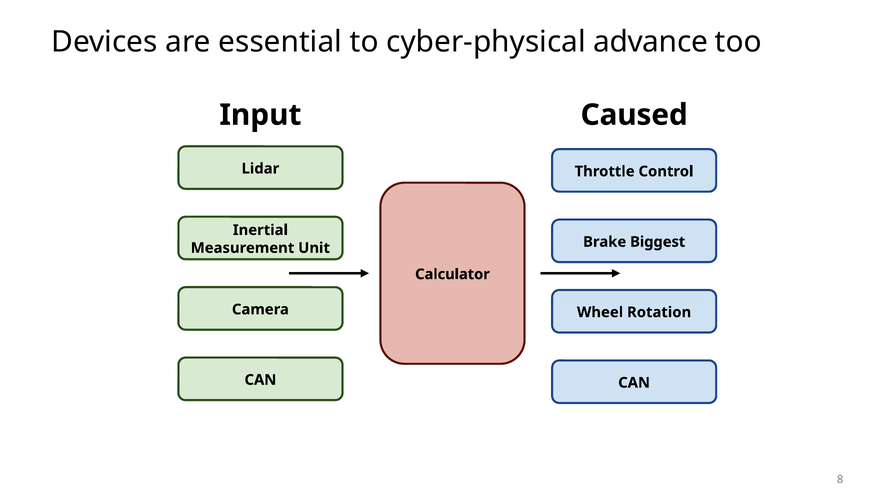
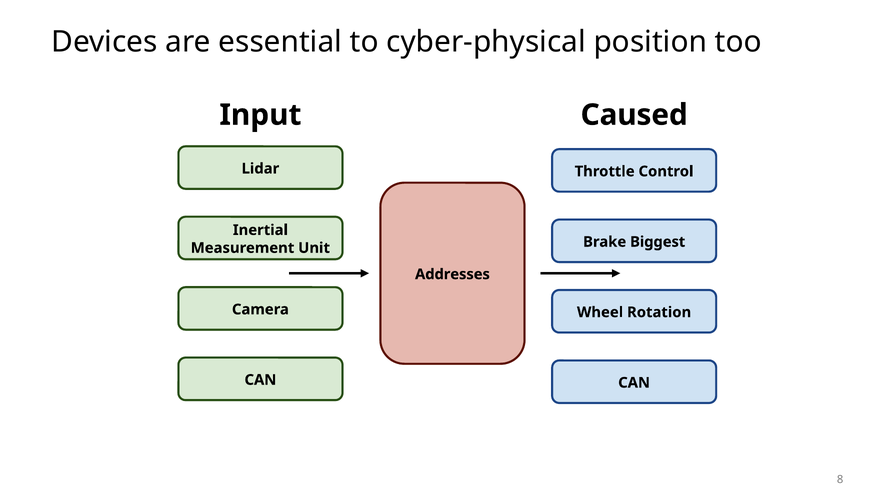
advance: advance -> position
Calculator: Calculator -> Addresses
